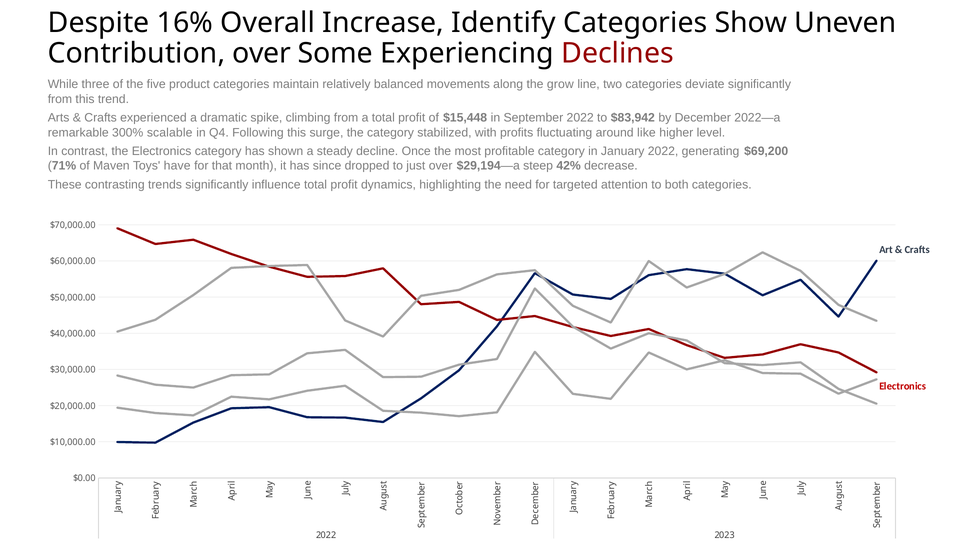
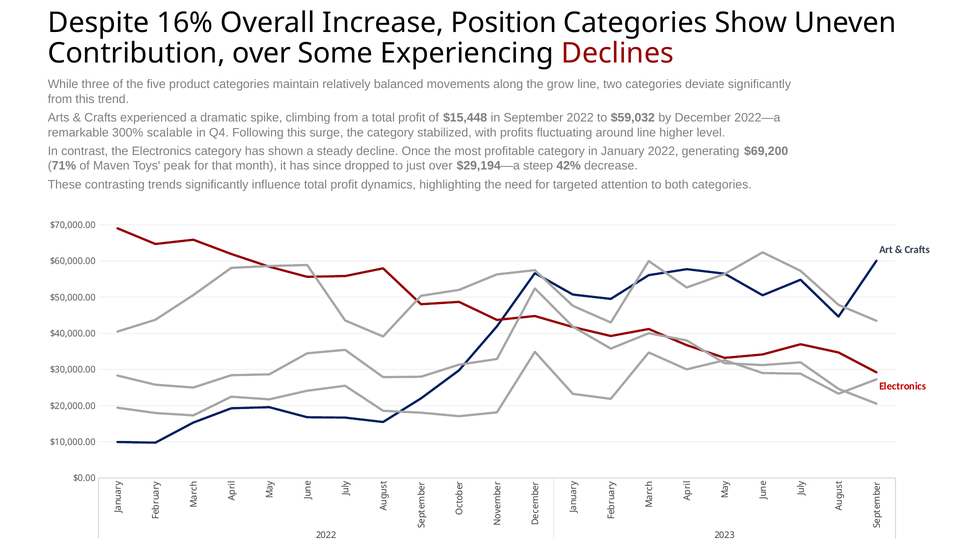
Identify: Identify -> Position
$83,942: $83,942 -> $59,032
around like: like -> line
have: have -> peak
